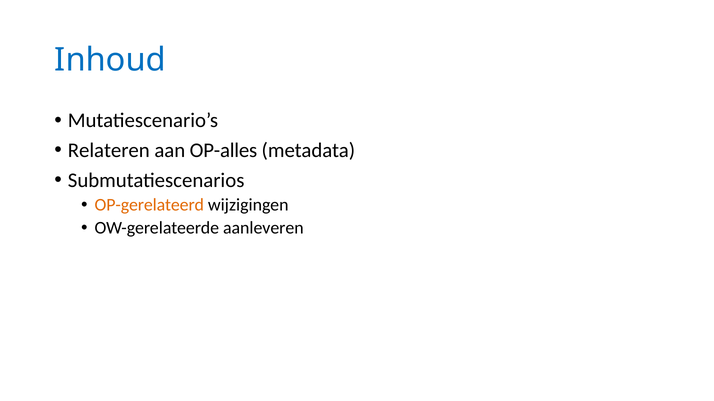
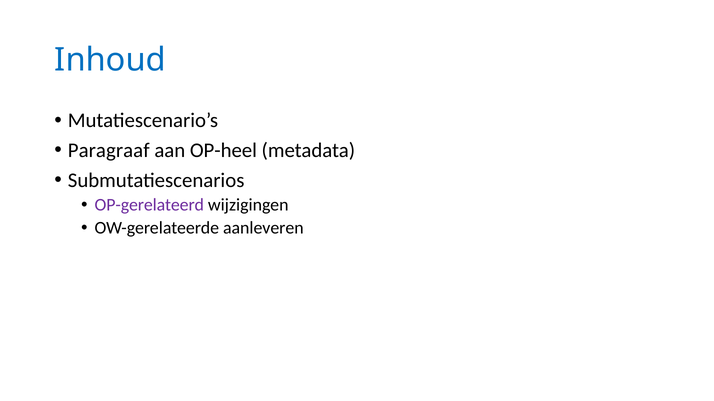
Relateren: Relateren -> Paragraaf
OP-alles: OP-alles -> OP-heel
OP-gerelateerd colour: orange -> purple
